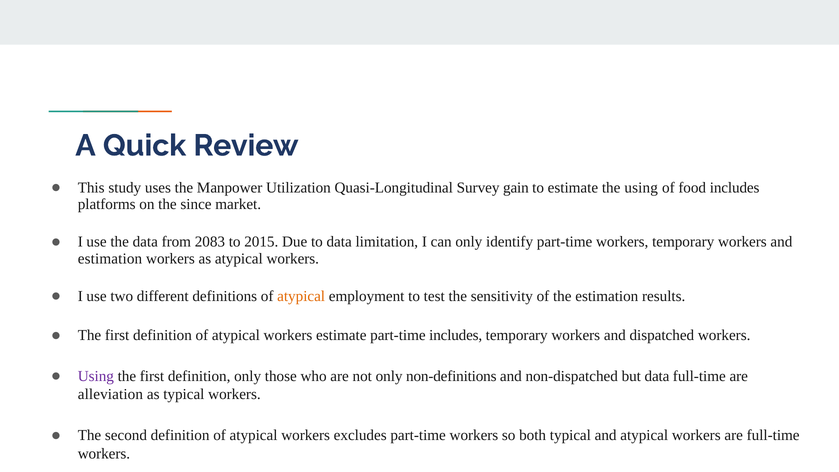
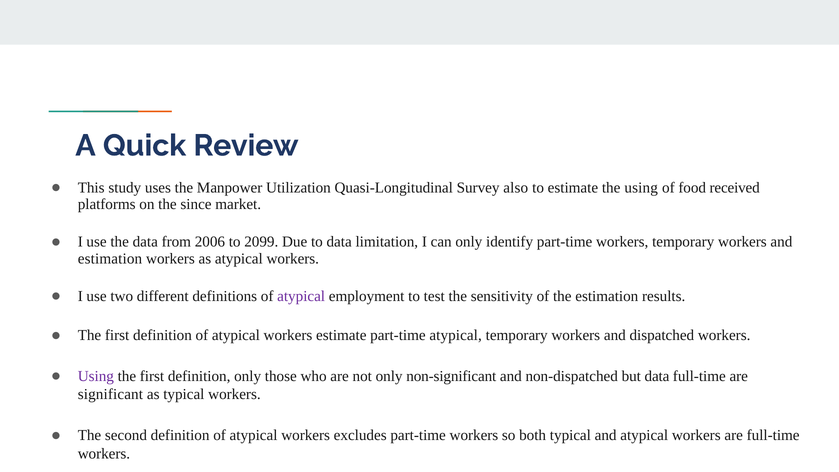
gain: gain -> also
food includes: includes -> received
2083: 2083 -> 2006
2015: 2015 -> 2099
atypical at (301, 296) colour: orange -> purple
part-time includes: includes -> atypical
non-definitions: non-definitions -> non-significant
alleviation: alleviation -> significant
